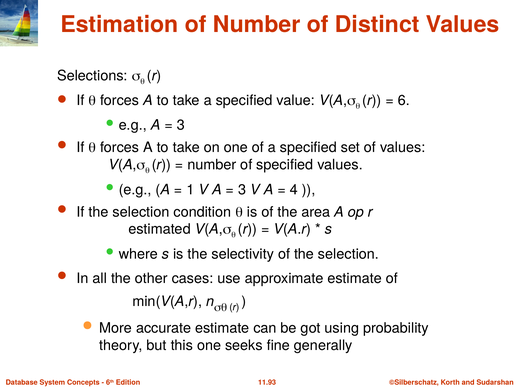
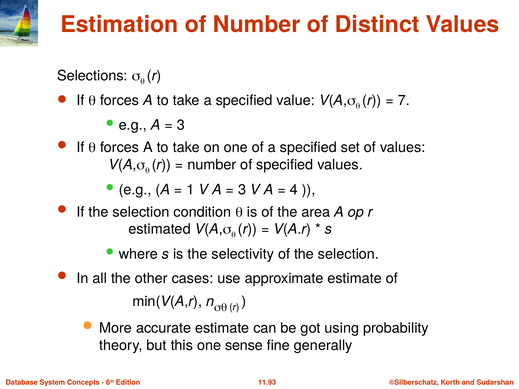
6: 6 -> 7
seeks: seeks -> sense
